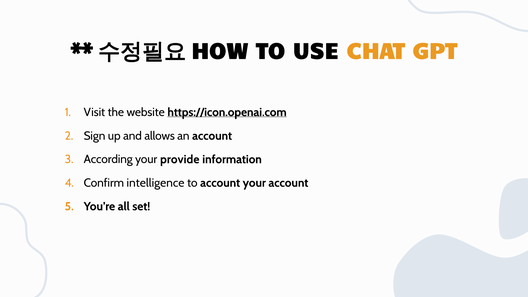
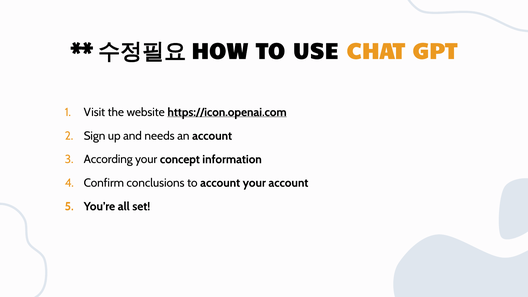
allows: allows -> needs
provide: provide -> concept
intelligence: intelligence -> conclusions
